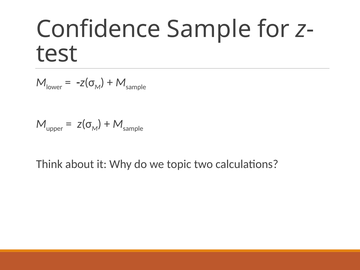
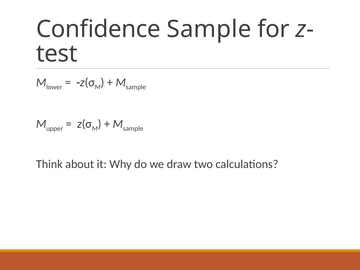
topic: topic -> draw
